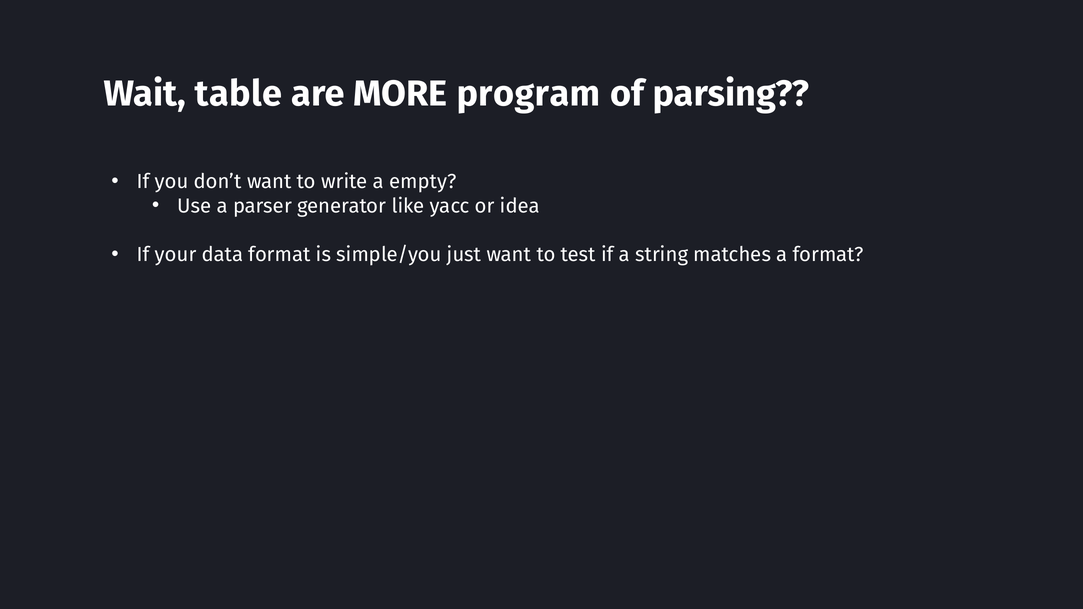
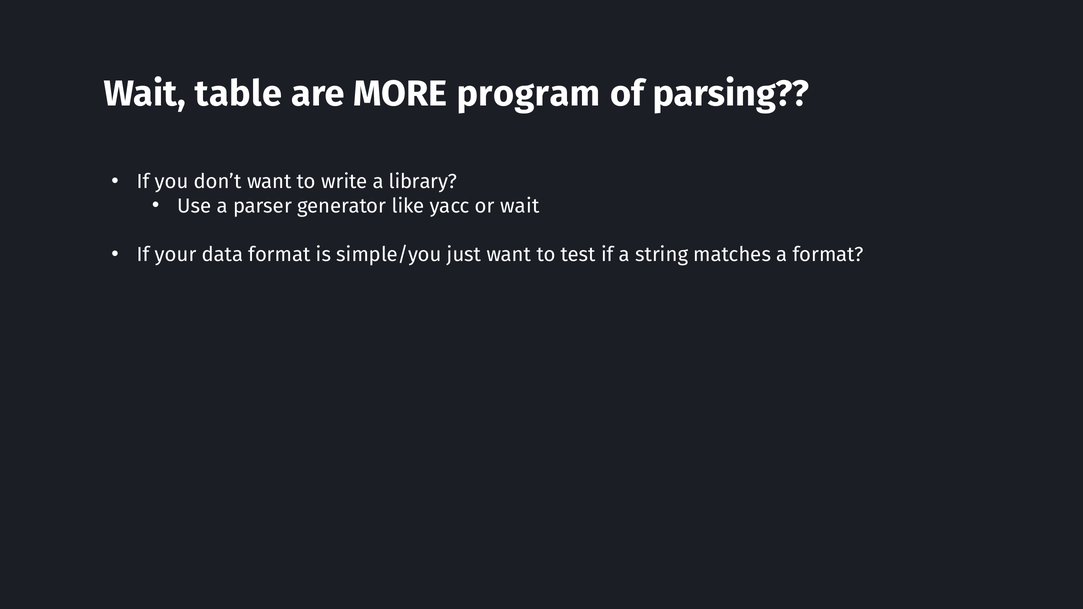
empty: empty -> library
or idea: idea -> wait
